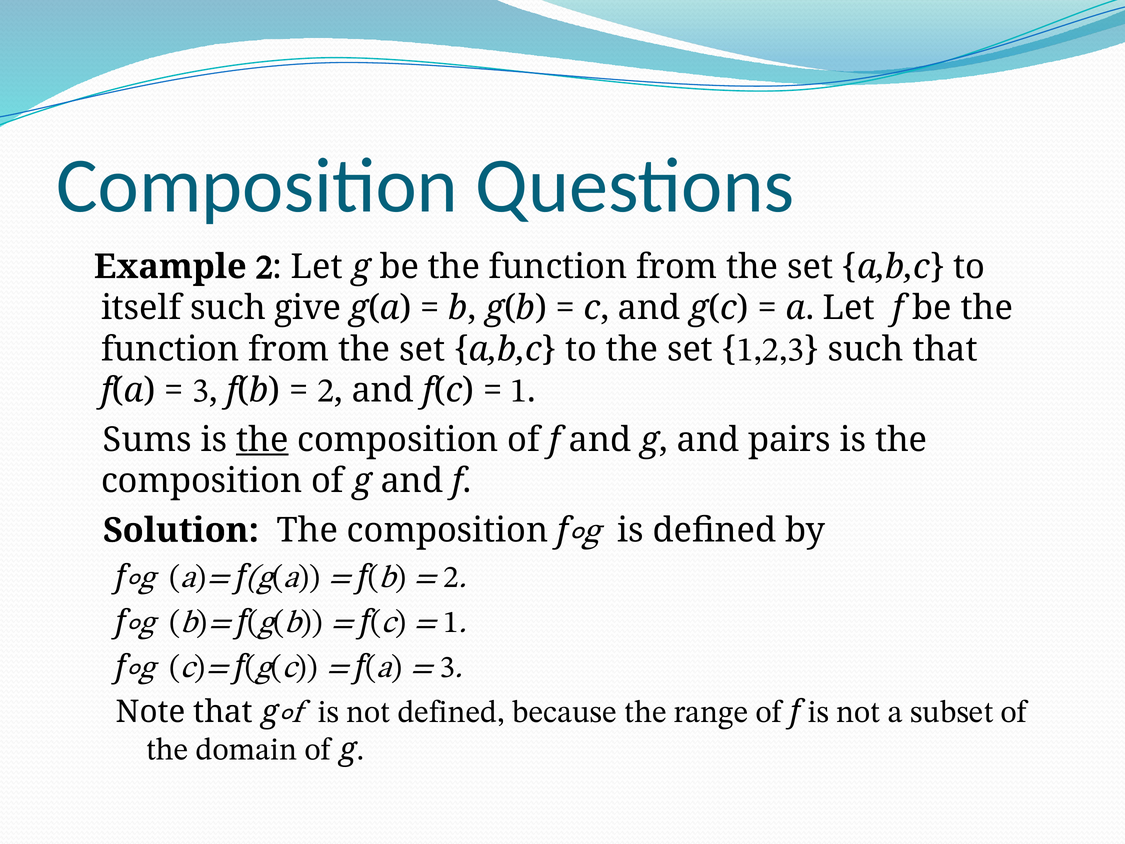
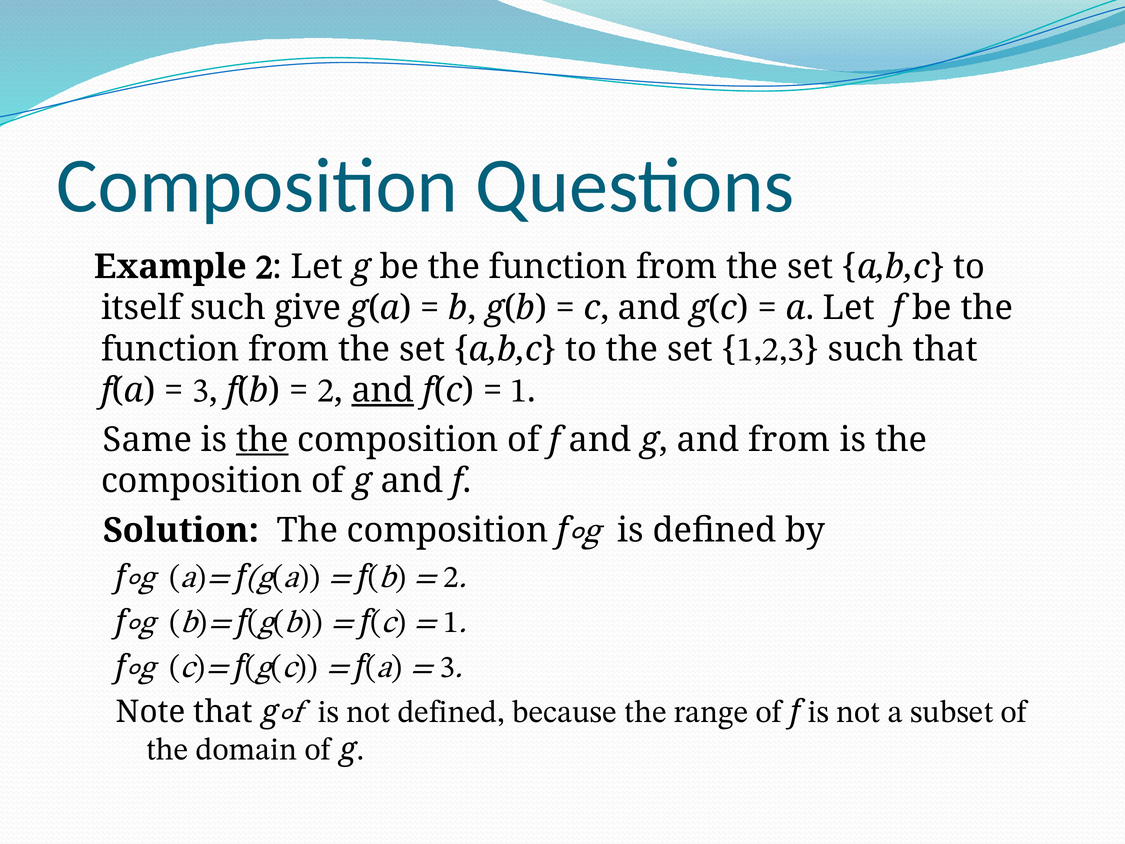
and at (383, 390) underline: none -> present
Sums: Sums -> Same
and pairs: pairs -> from
